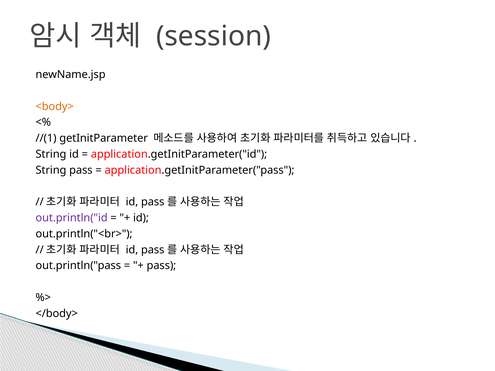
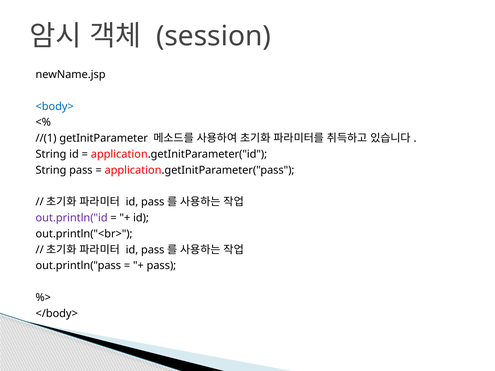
<body> colour: orange -> blue
